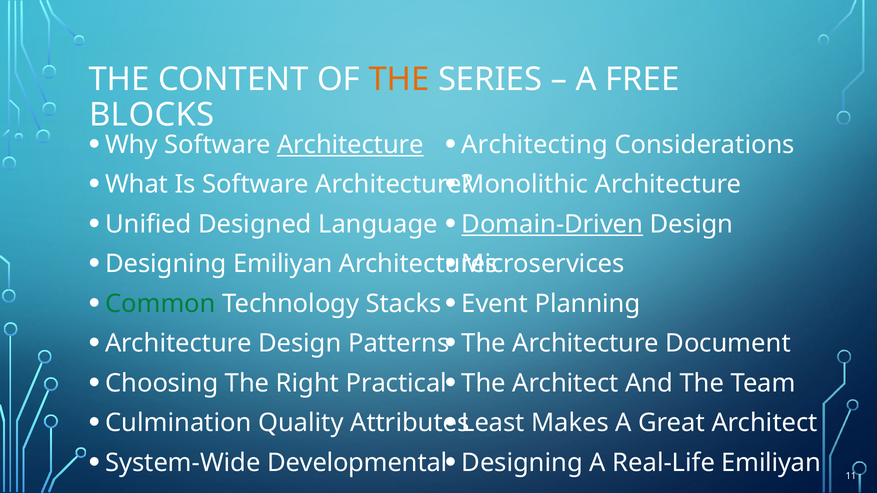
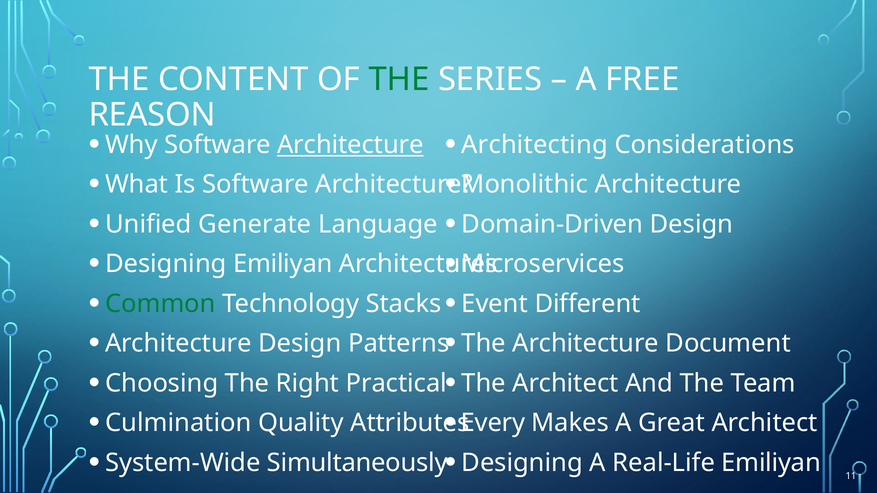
THE at (399, 80) colour: orange -> green
BLOCKS: BLOCKS -> REASON
Designed: Designed -> Generate
Domain-Driven underline: present -> none
Planning: Planning -> Different
Least: Least -> Every
Developmental: Developmental -> Simultaneously
